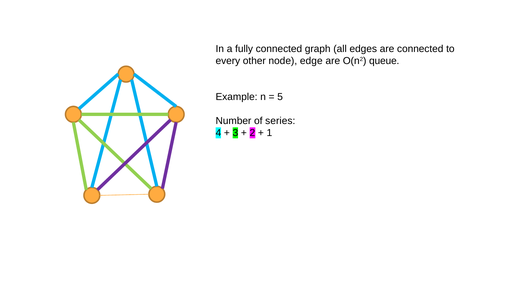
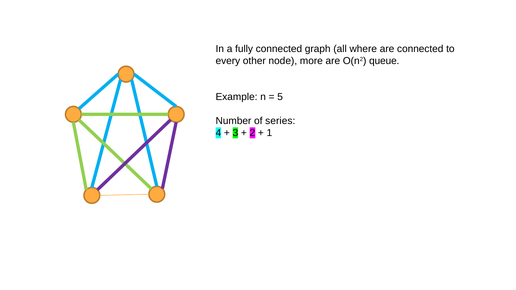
edges: edges -> where
edge: edge -> more
